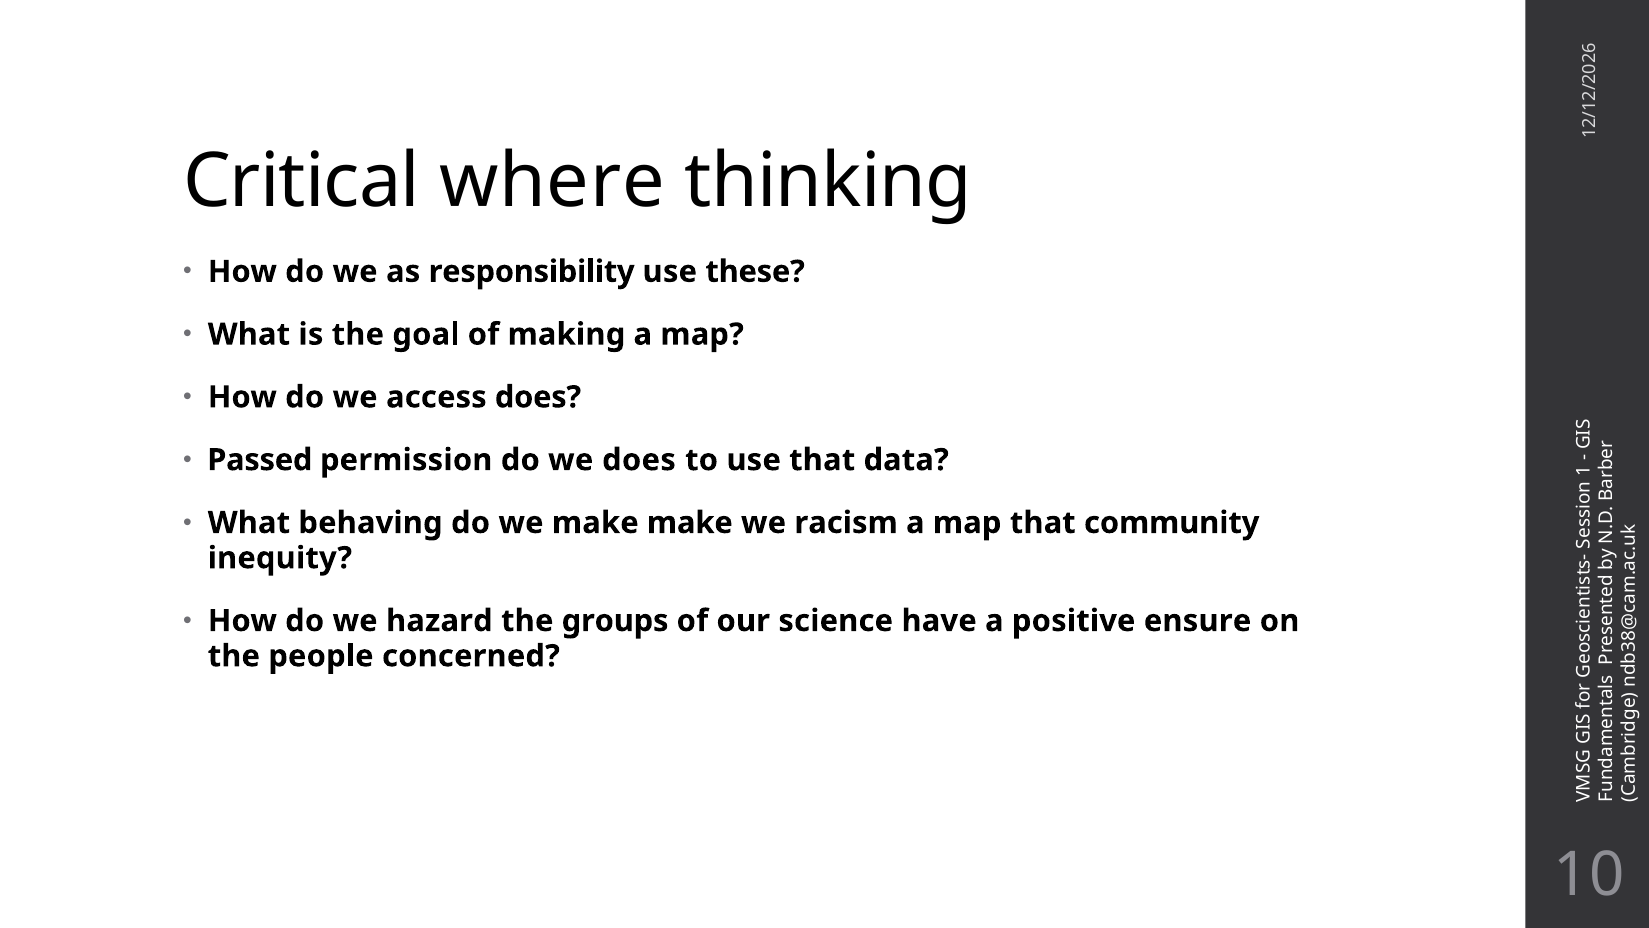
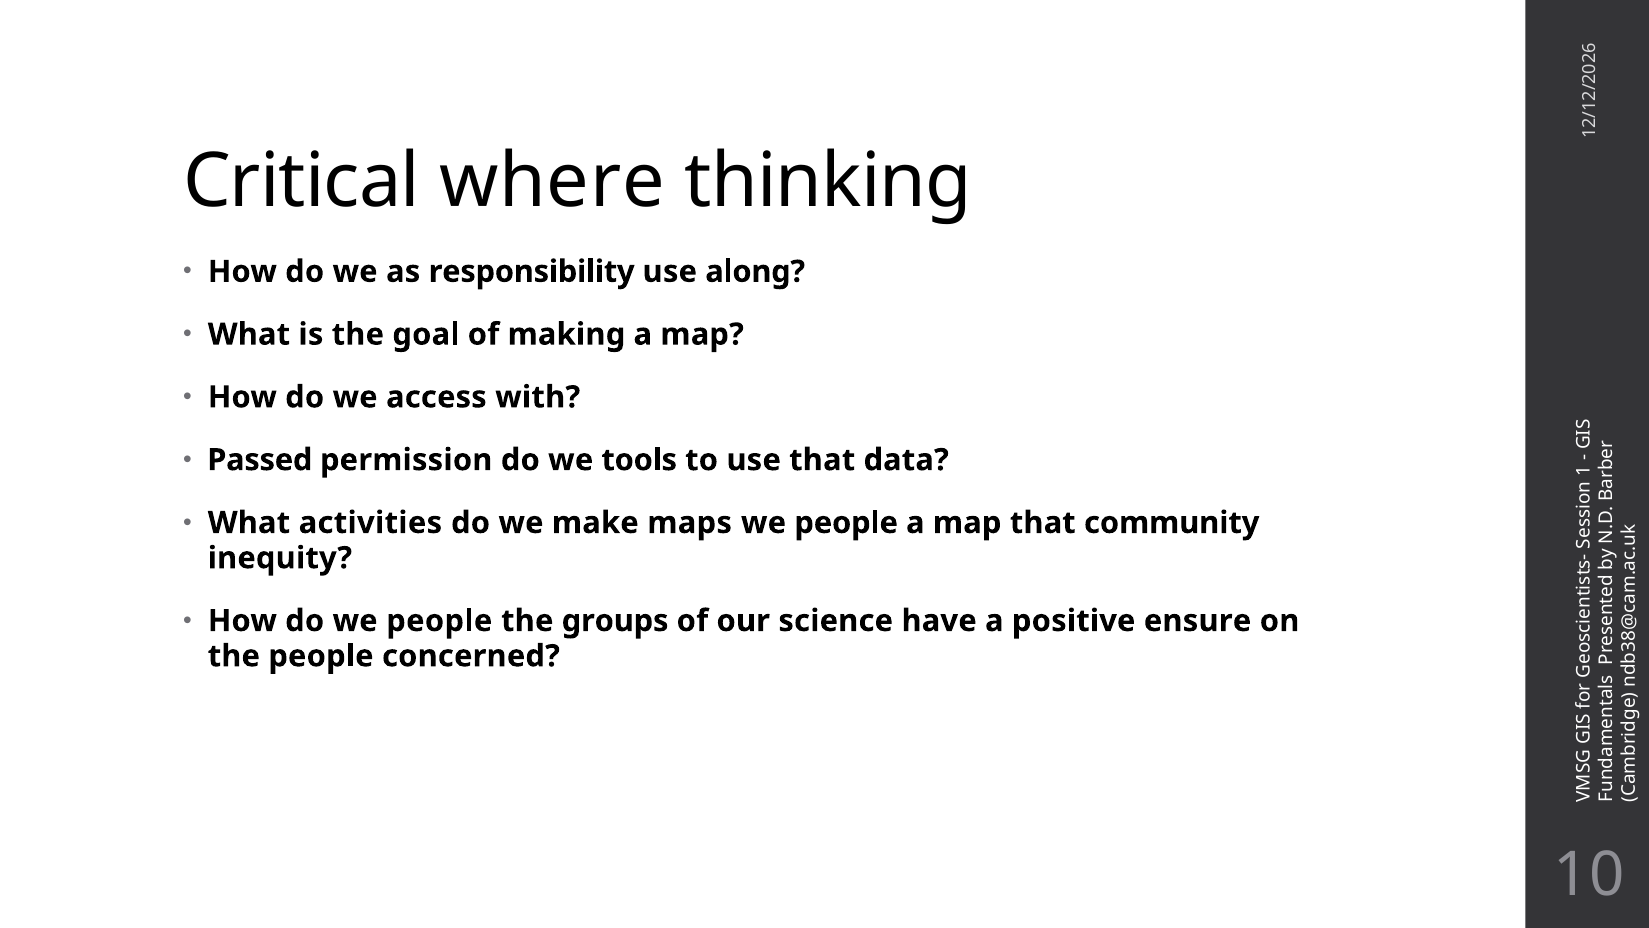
these: these -> along
access does: does -> with
we does: does -> tools
behaving: behaving -> activities
make make: make -> maps
racism at (846, 523): racism -> people
do we hazard: hazard -> people
